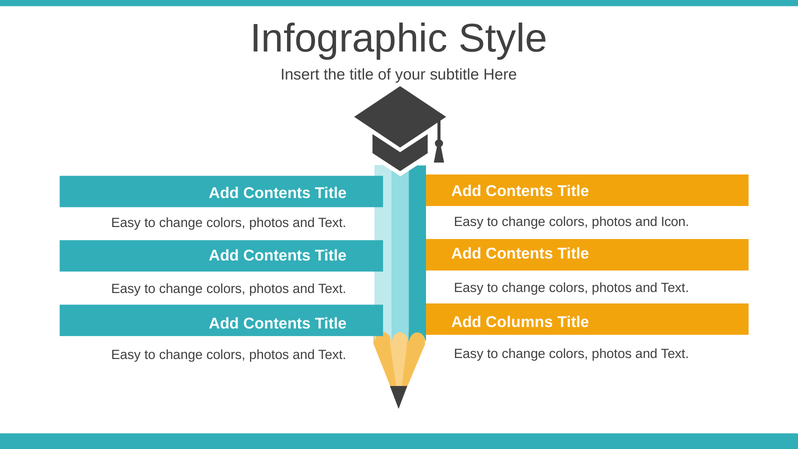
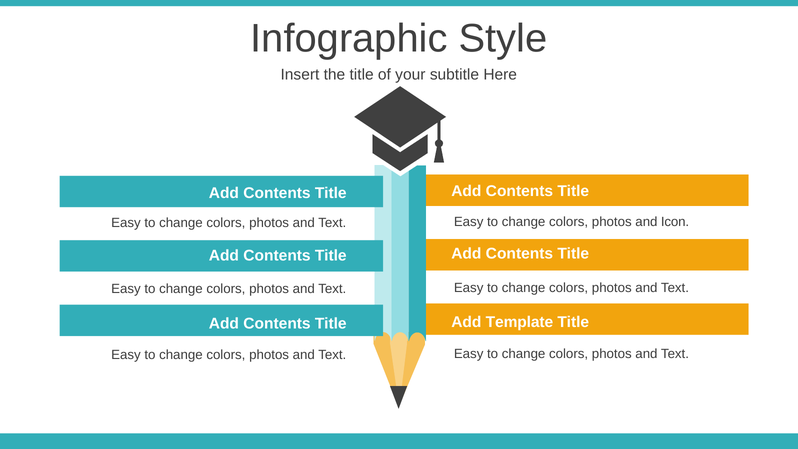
Columns: Columns -> Template
